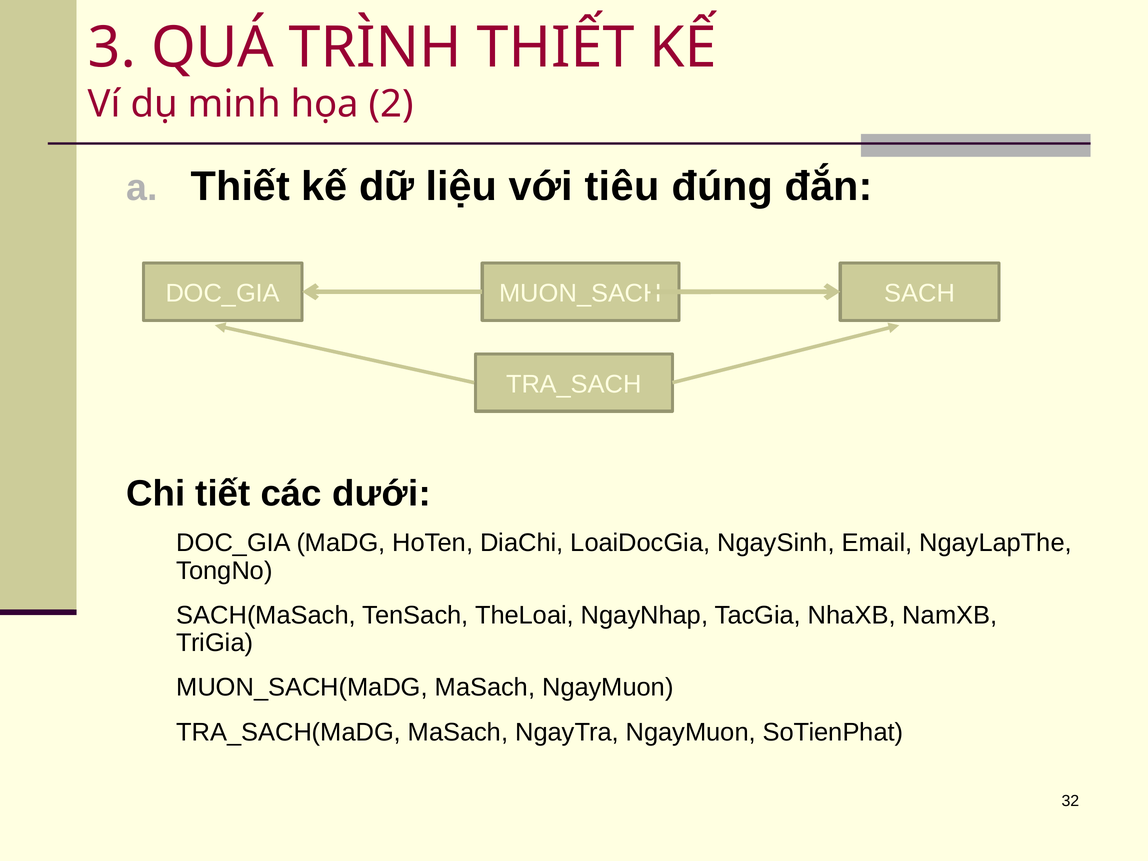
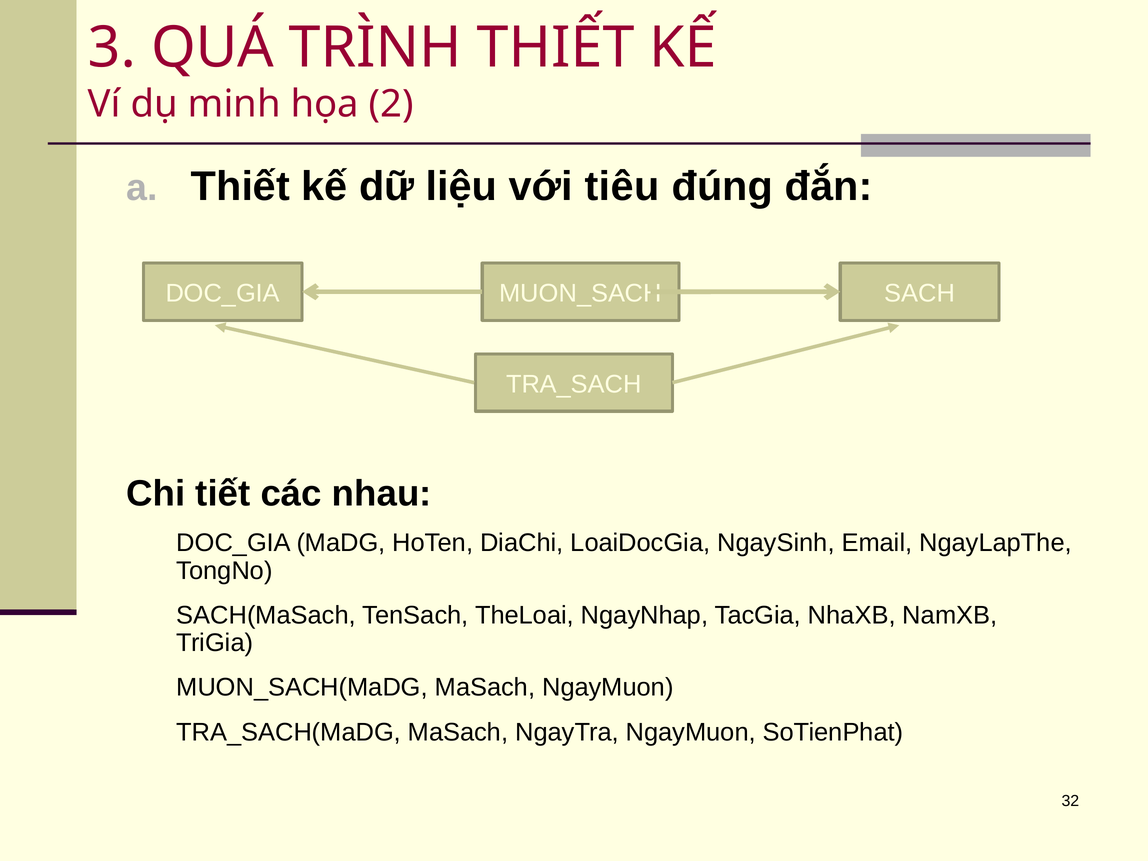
dưới: dưới -> nhau
